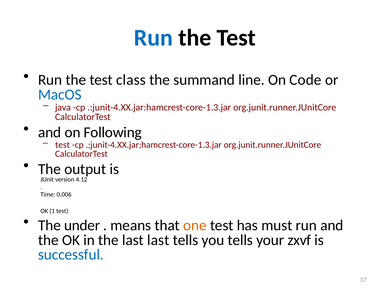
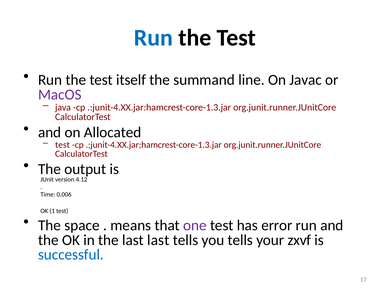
class: class -> itself
Code: Code -> Javac
MacOS colour: blue -> purple
Following: Following -> Allocated
under: under -> space
one colour: orange -> purple
must: must -> error
